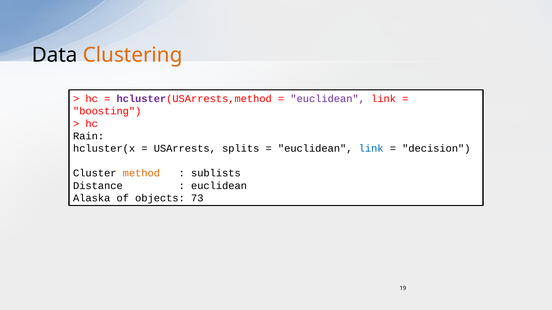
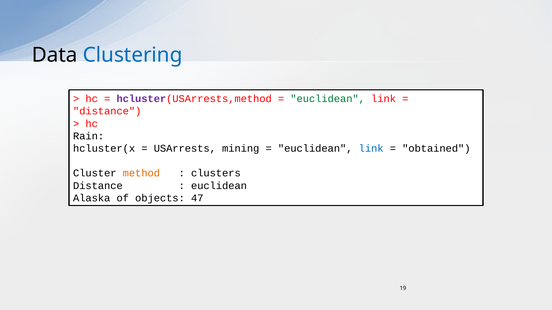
Clustering colour: orange -> blue
euclidean at (328, 99) colour: purple -> green
boosting at (107, 111): boosting -> distance
splits: splits -> mining
decision: decision -> obtained
sublists: sublists -> clusters
73: 73 -> 47
